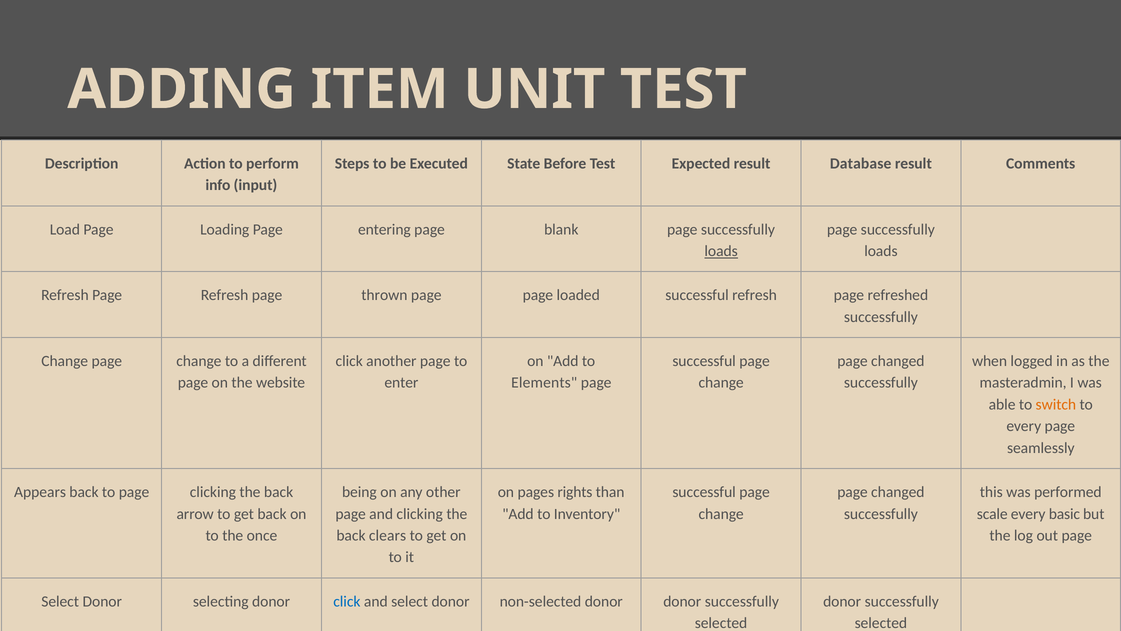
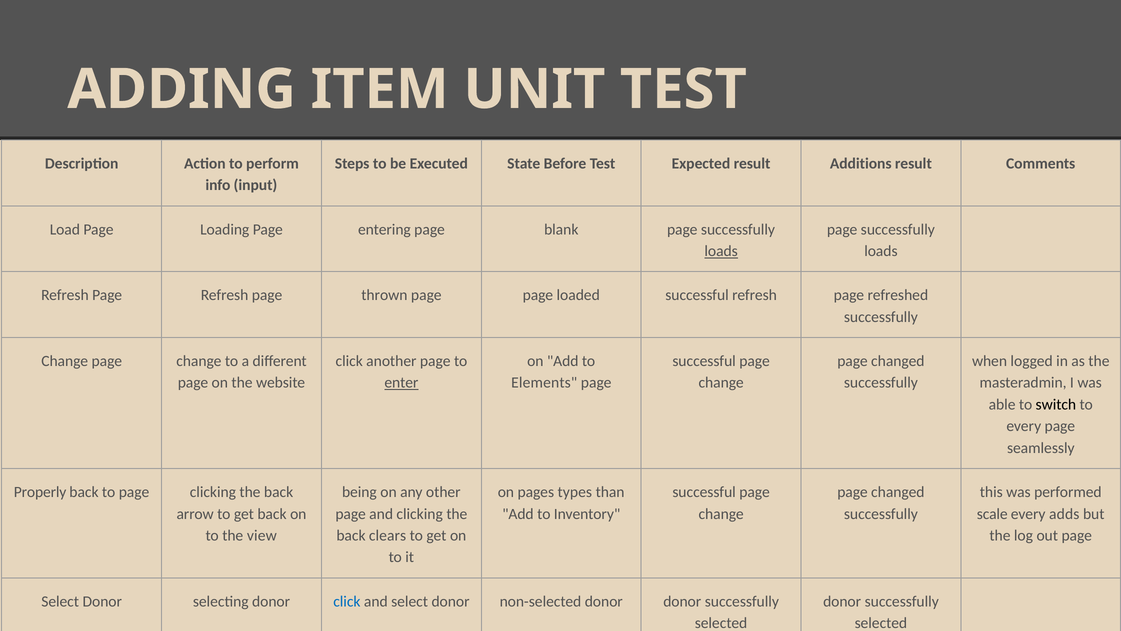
Database: Database -> Additions
enter underline: none -> present
switch colour: orange -> black
Appears: Appears -> Properly
rights: rights -> types
basic: basic -> adds
once: once -> view
